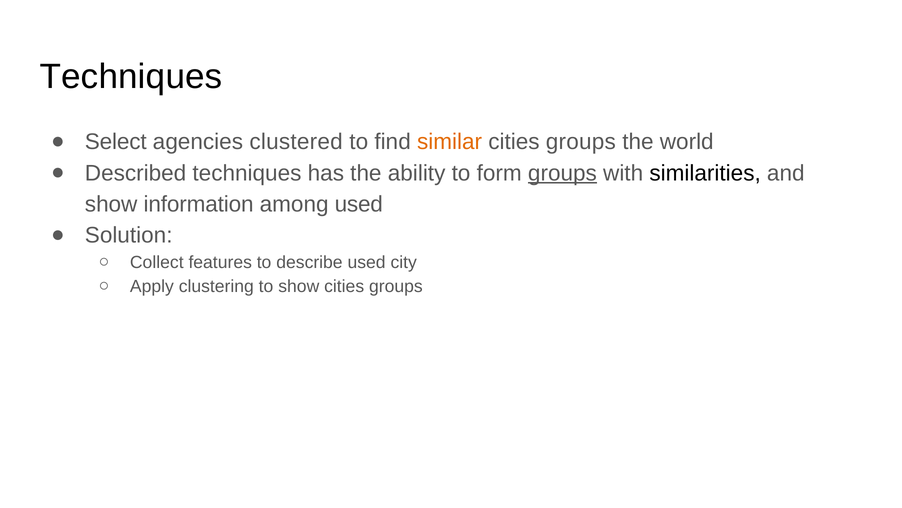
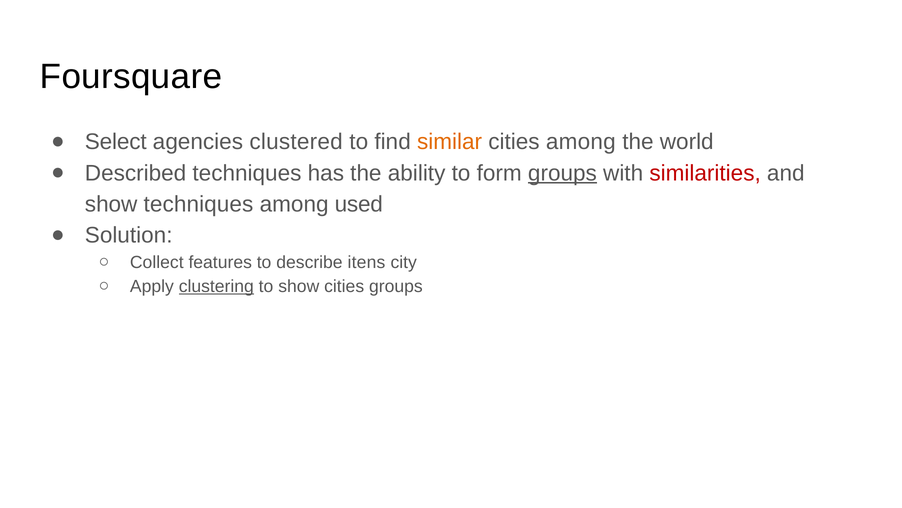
Techniques at (131, 76): Techniques -> Foursquare
groups at (581, 142): groups -> among
similarities colour: black -> red
show information: information -> techniques
describe used: used -> itens
clustering underline: none -> present
